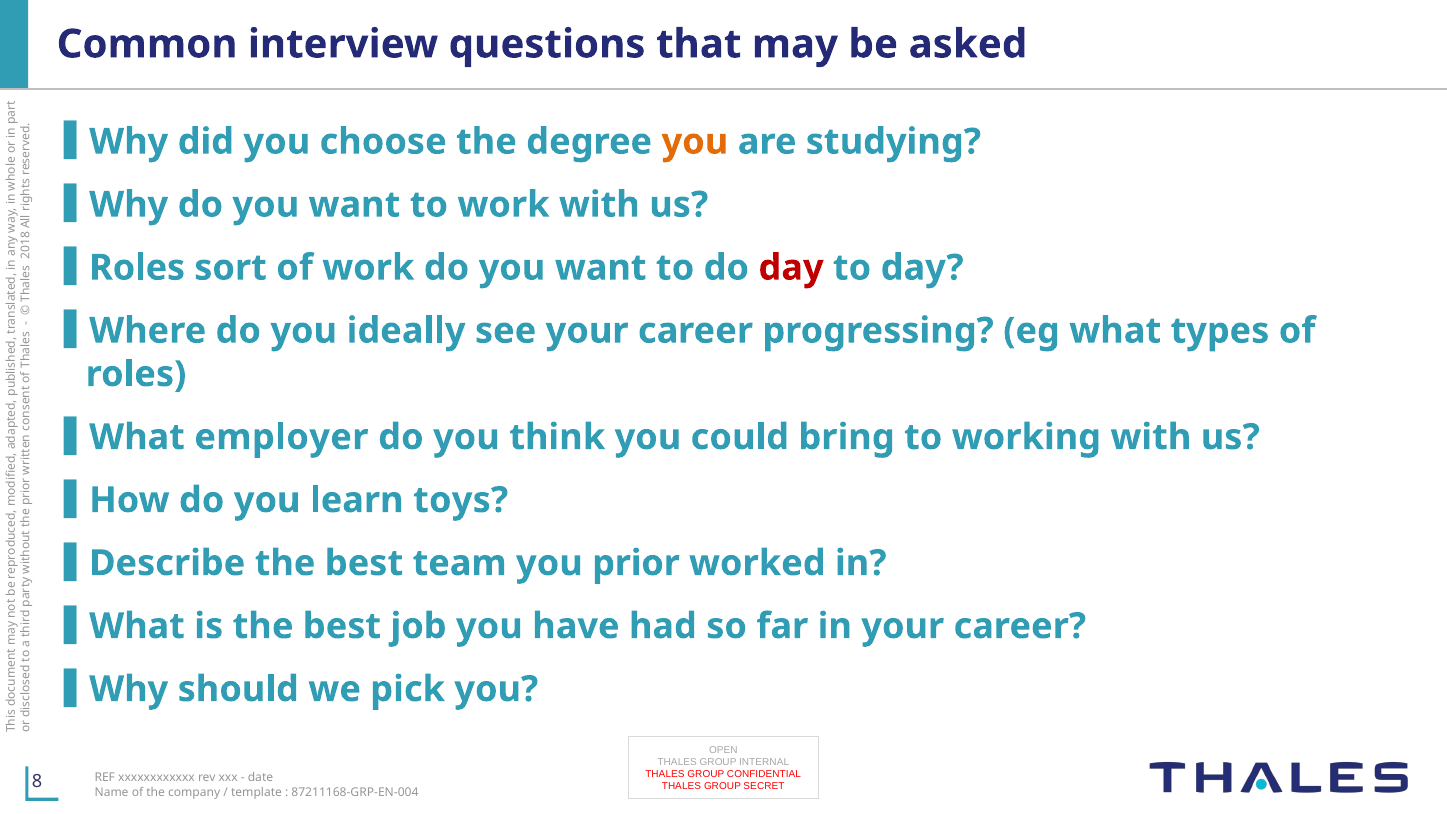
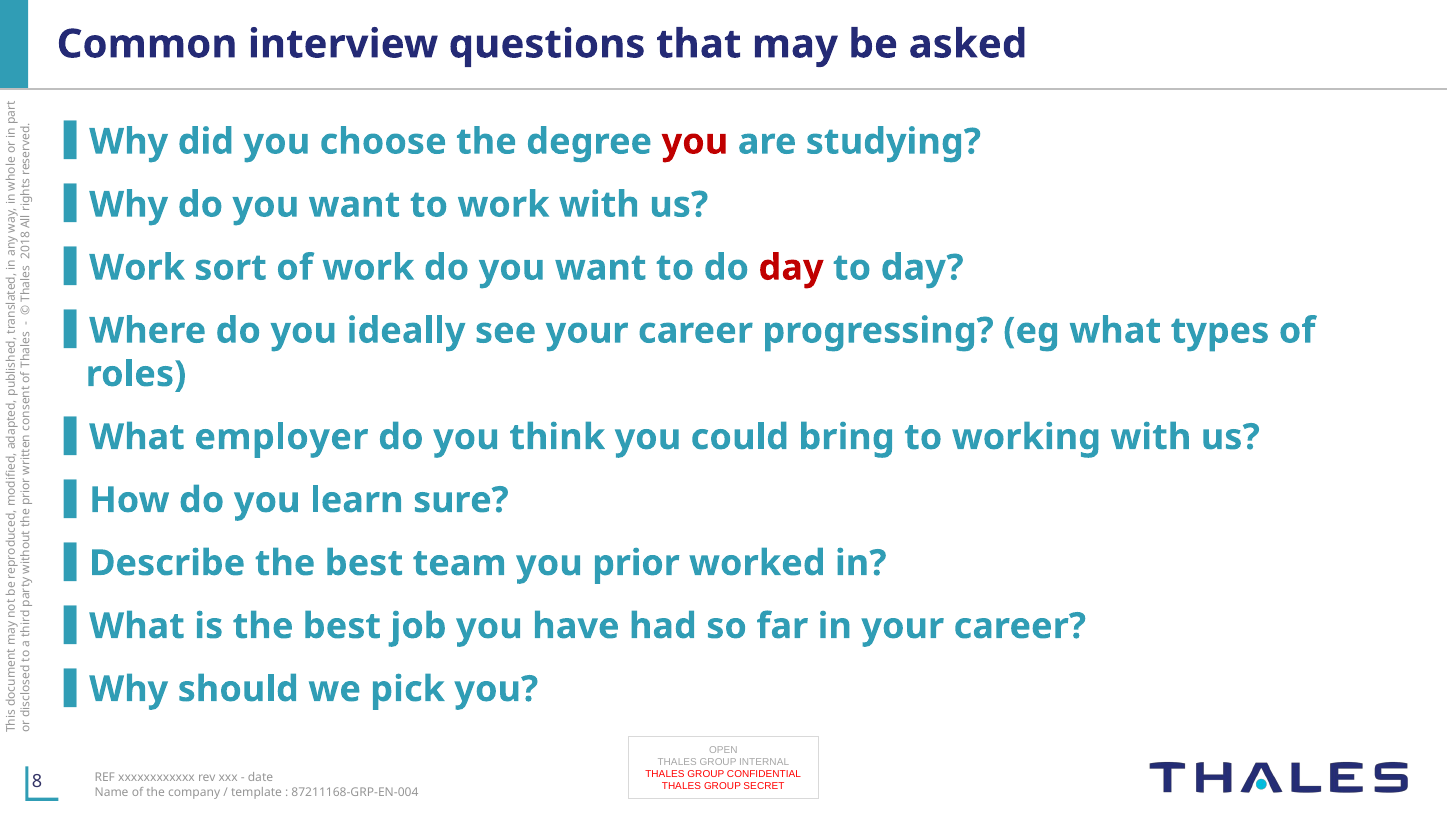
you at (695, 142) colour: orange -> red
Roles at (137, 268): Roles -> Work
toys: toys -> sure
